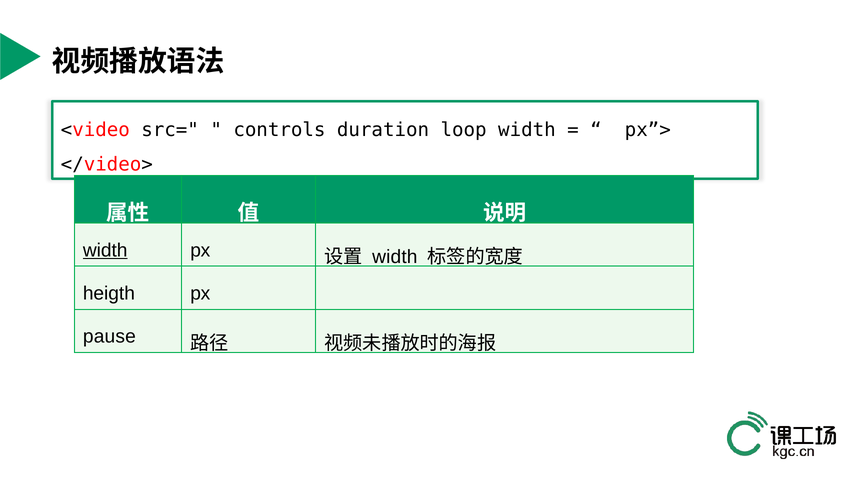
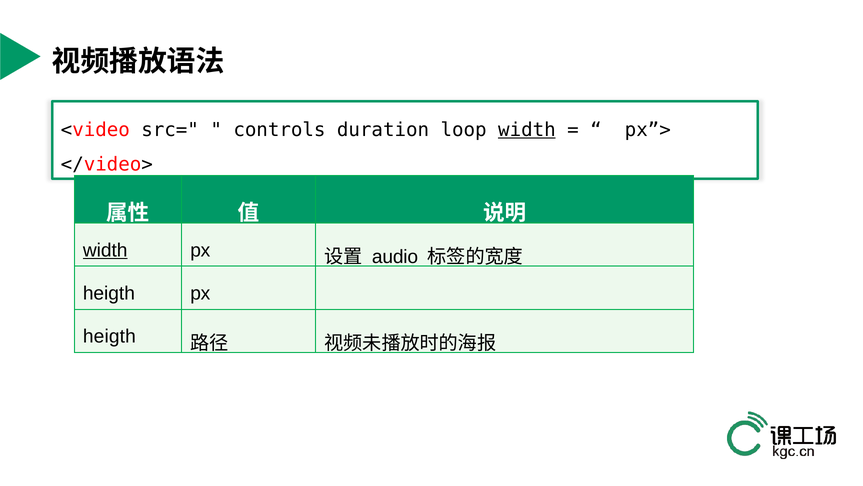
width at (527, 130) underline: none -> present
width at (395, 257): width -> audio
pause at (109, 336): pause -> heigth
